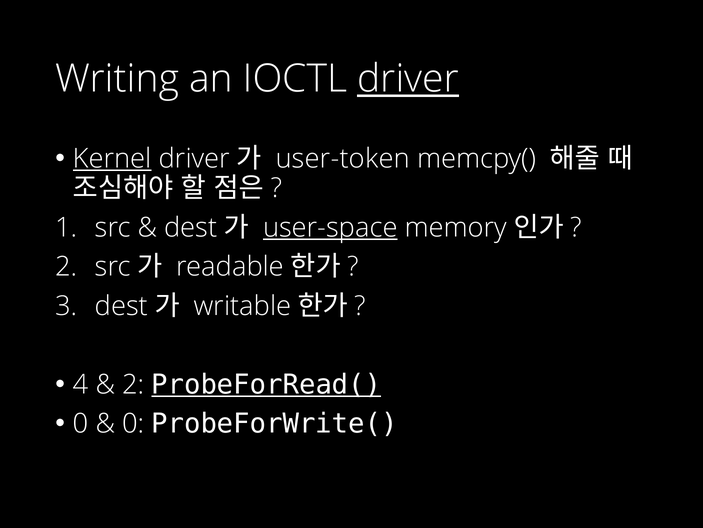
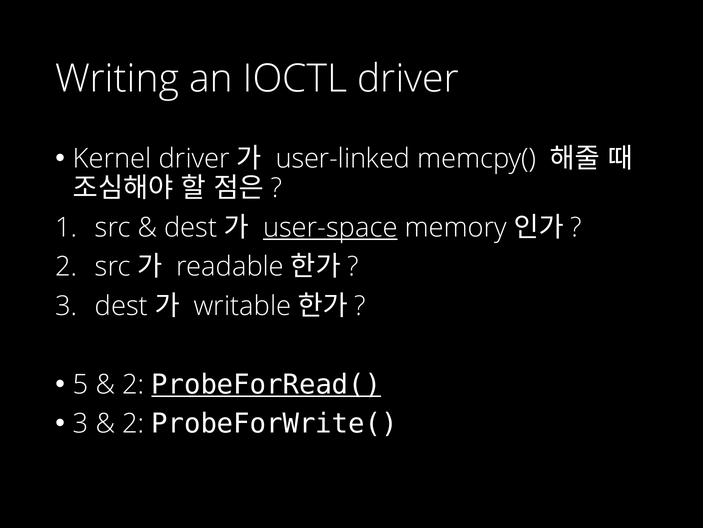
driver underline: present -> none
Kernel underline: present -> none
user-token: user-token -> user-linked
4: 4 -> 5
0 at (81, 423): 0 -> 3
0 at (133, 423): 0 -> 2
